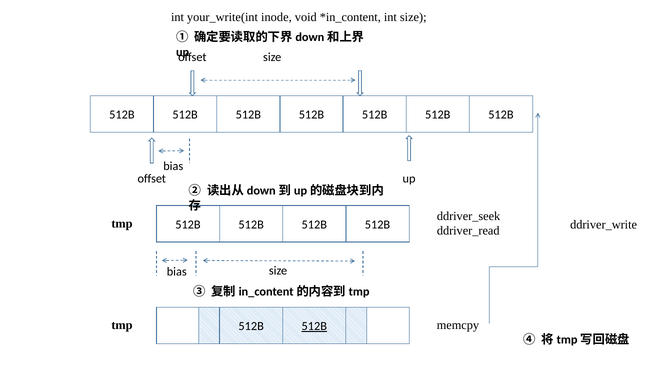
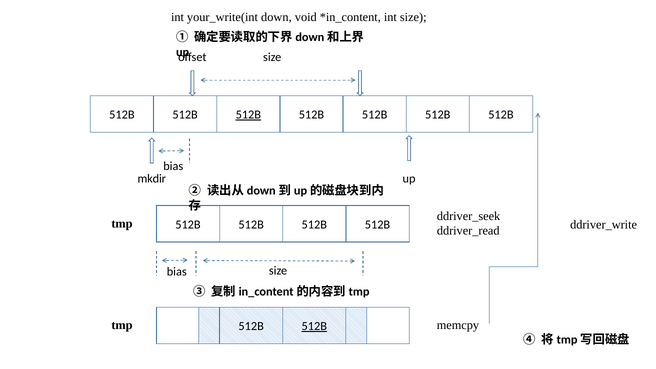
inode: inode -> down
512B at (248, 115) underline: none -> present
offset at (152, 179): offset -> mkdir
